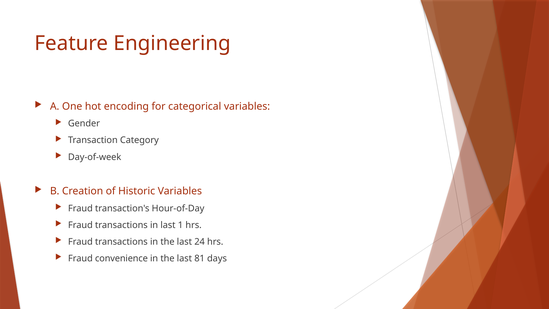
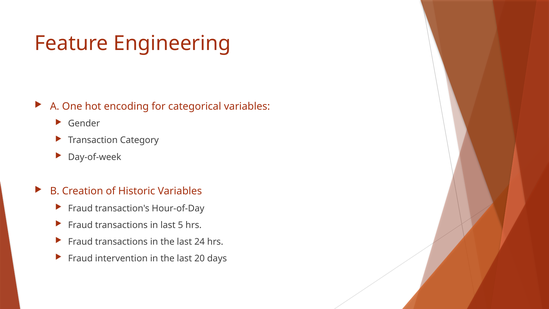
1: 1 -> 5
convenience: convenience -> intervention
81: 81 -> 20
